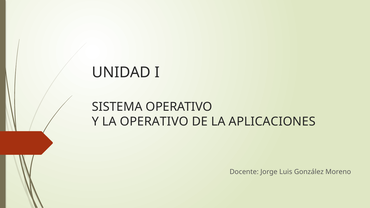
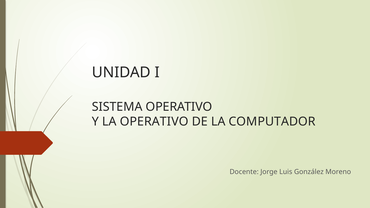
APLICACIONES: APLICACIONES -> COMPUTADOR
